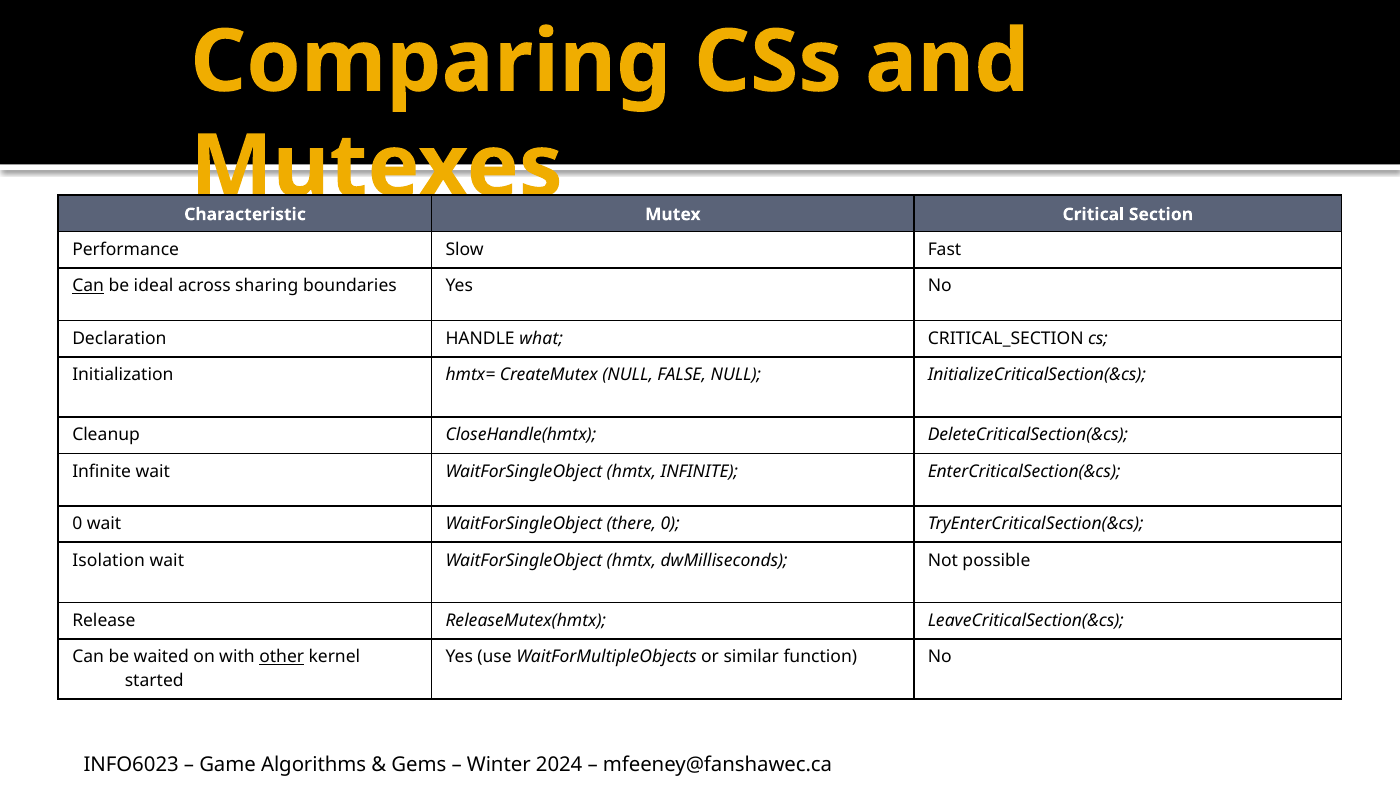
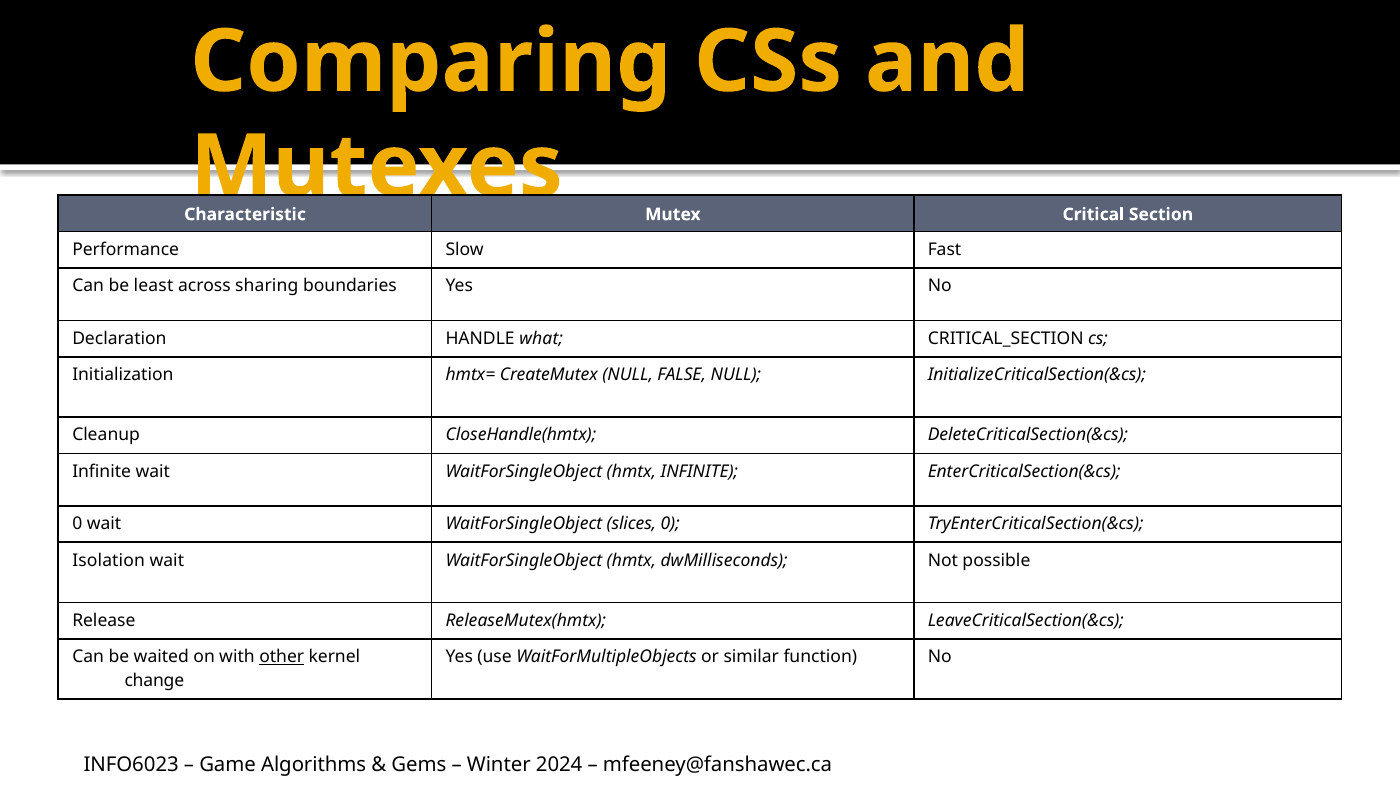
Can at (88, 286) underline: present -> none
ideal: ideal -> least
there: there -> slices
started: started -> change
